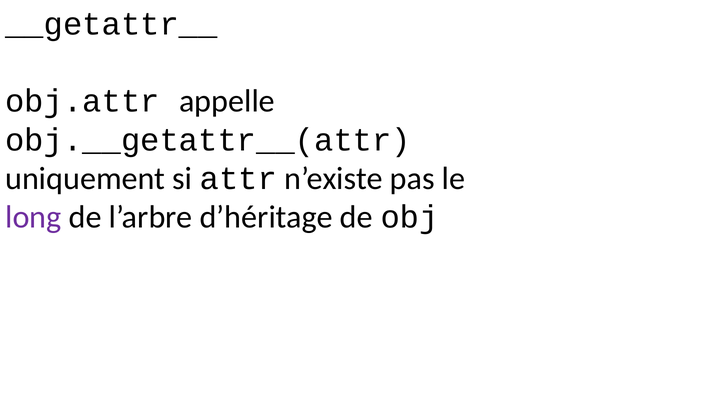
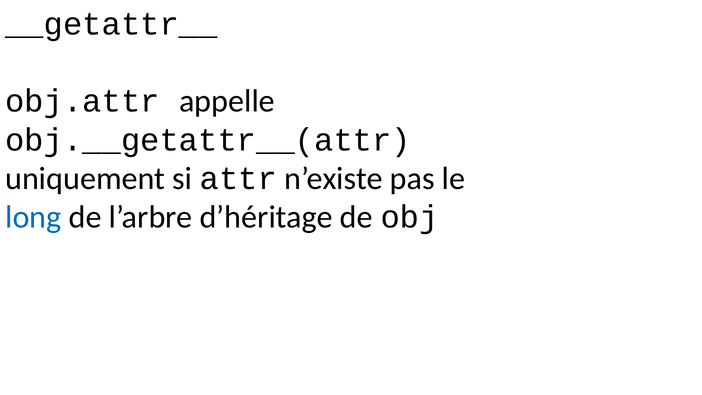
long colour: purple -> blue
